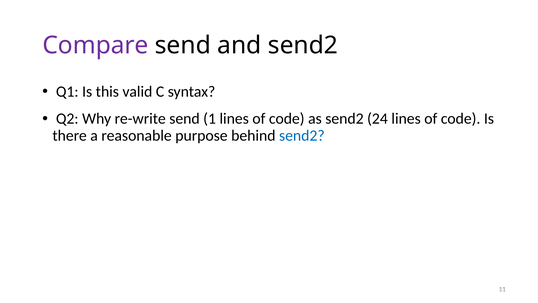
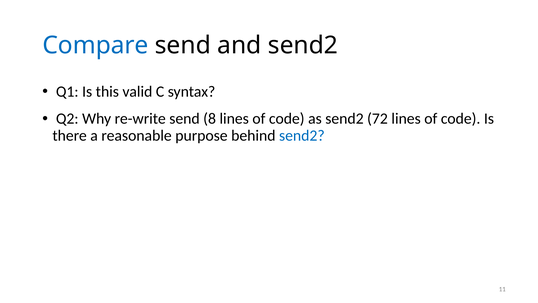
Compare colour: purple -> blue
1: 1 -> 8
24: 24 -> 72
